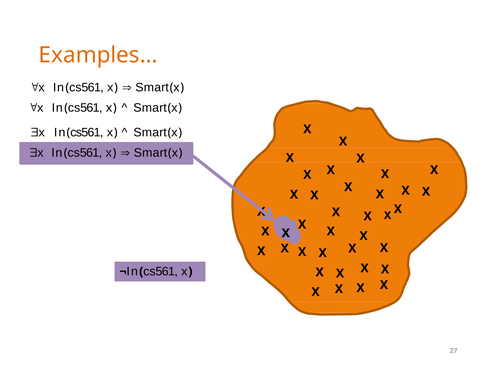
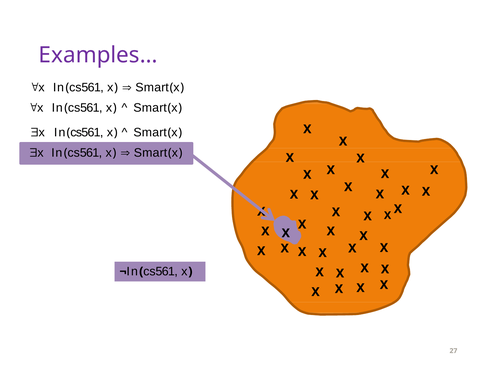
Examples… colour: orange -> purple
